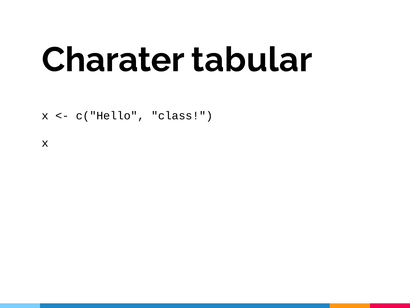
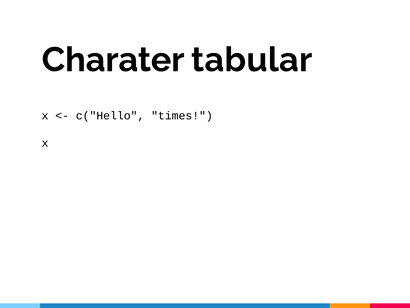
class: class -> times
